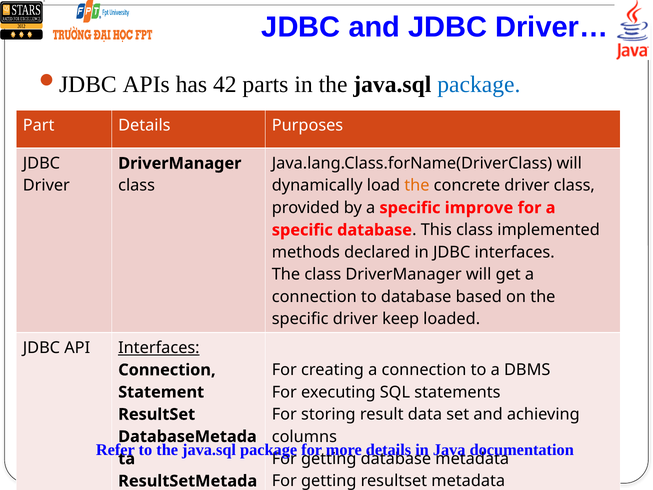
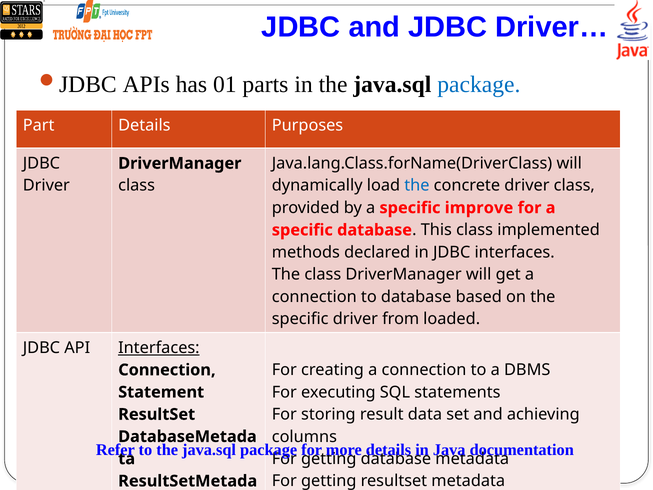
42: 42 -> 01
the at (417, 185) colour: orange -> blue
keep: keep -> from
